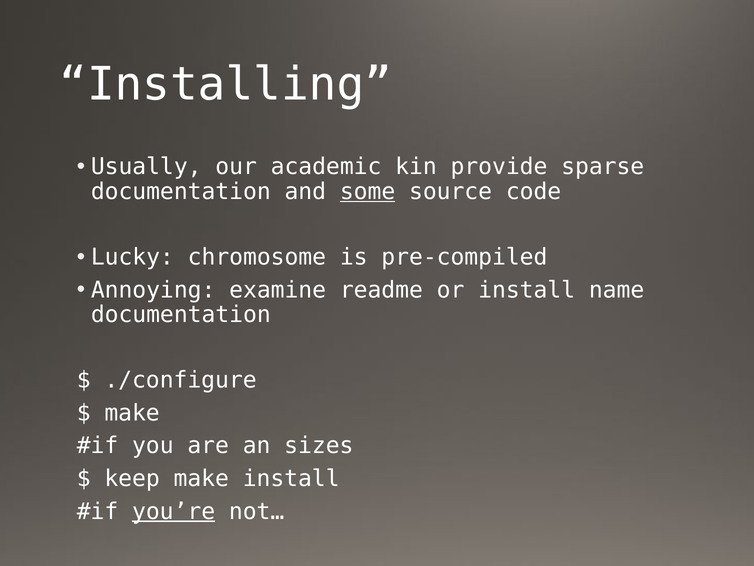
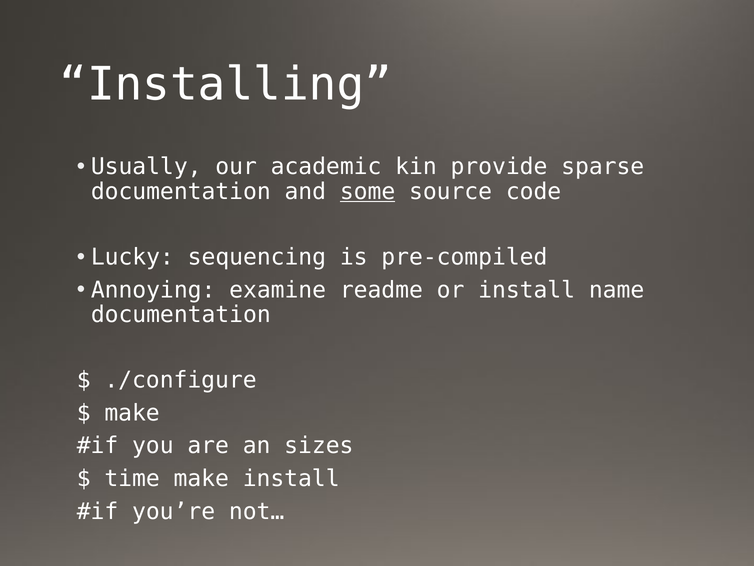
chromosome: chromosome -> sequencing
keep: keep -> time
you’re underline: present -> none
